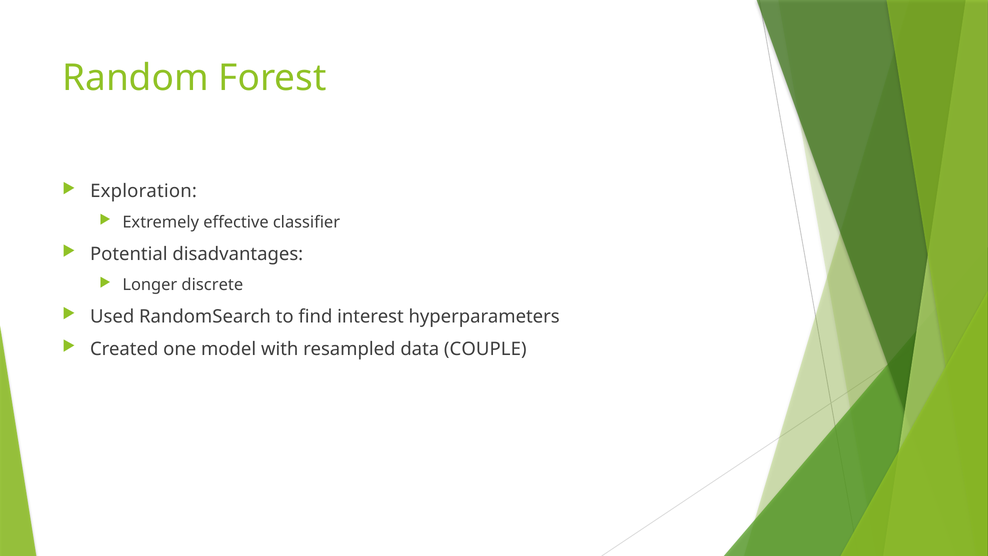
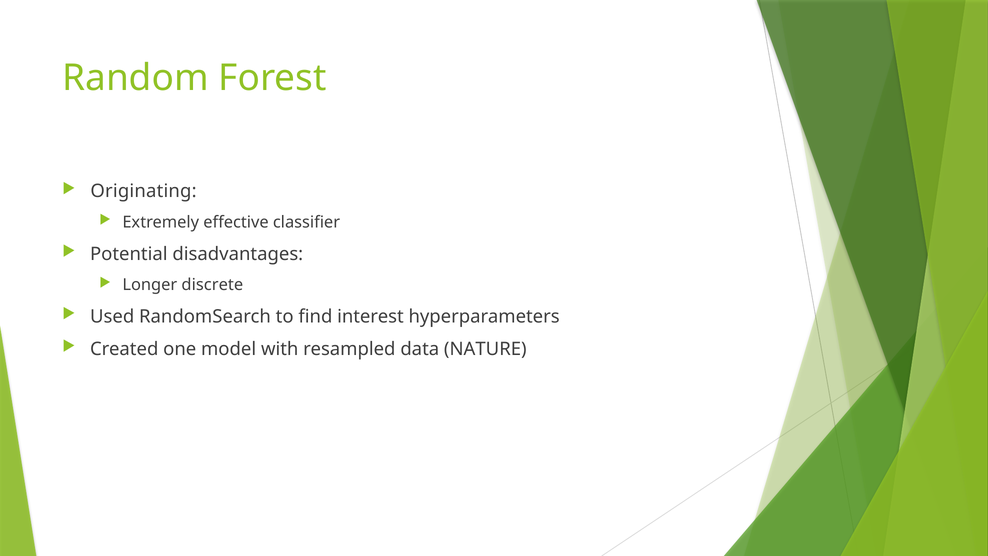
Exploration: Exploration -> Originating
COUPLE: COUPLE -> NATURE
